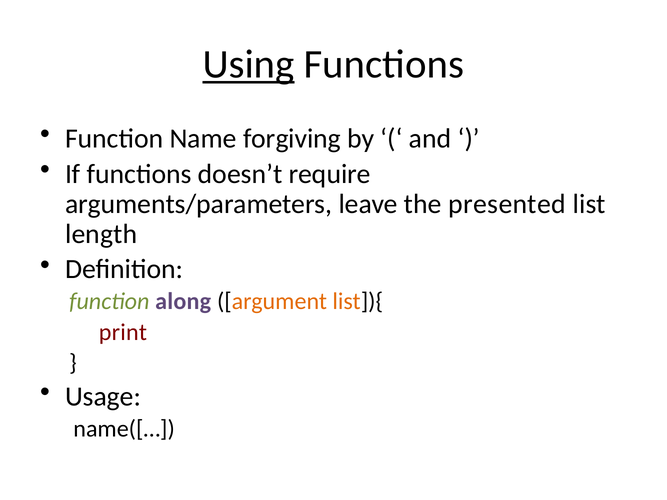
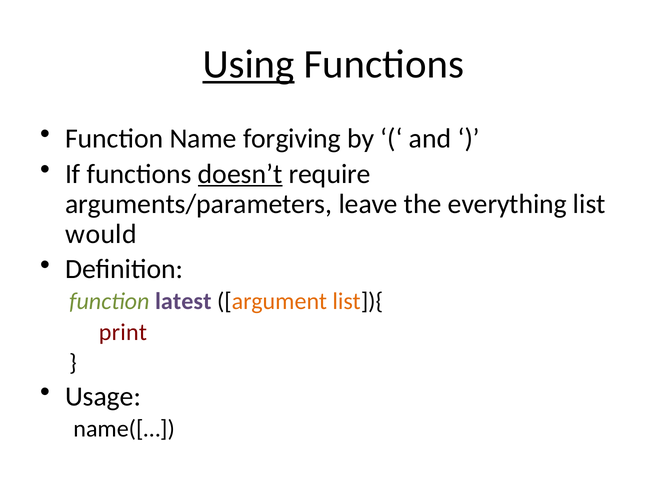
doesn’t underline: none -> present
presented: presented -> everything
length: length -> would
along: along -> latest
